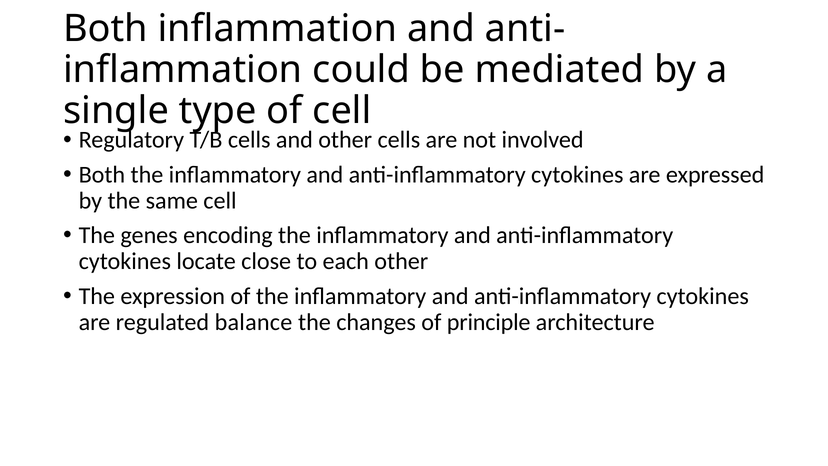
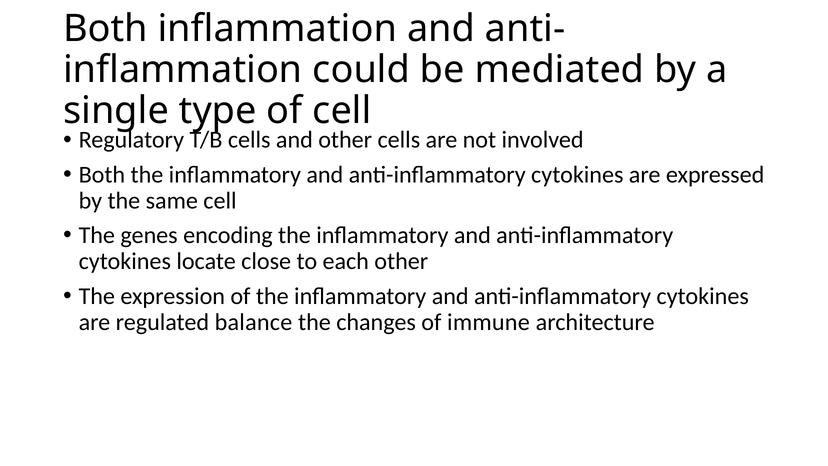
principle: principle -> immune
